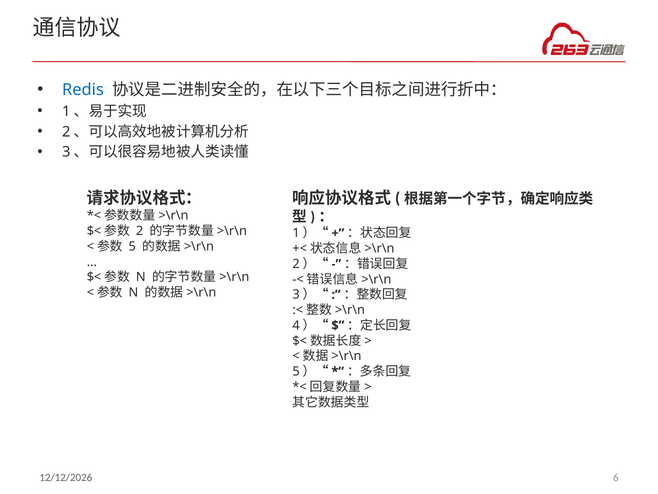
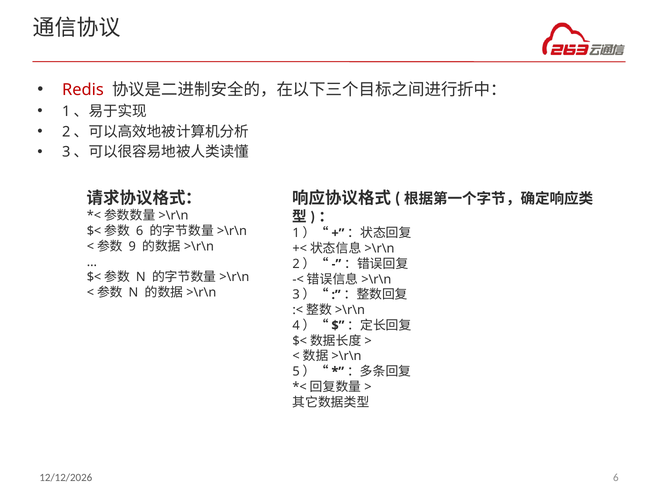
Redis colour: blue -> red
2 at (140, 231): 2 -> 6
5: 5 -> 9
